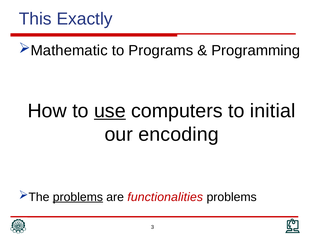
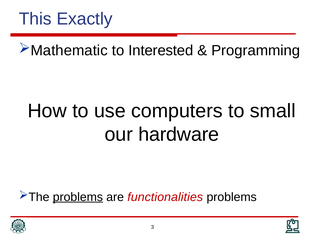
Programs: Programs -> Interested
use underline: present -> none
initial: initial -> small
encoding: encoding -> hardware
